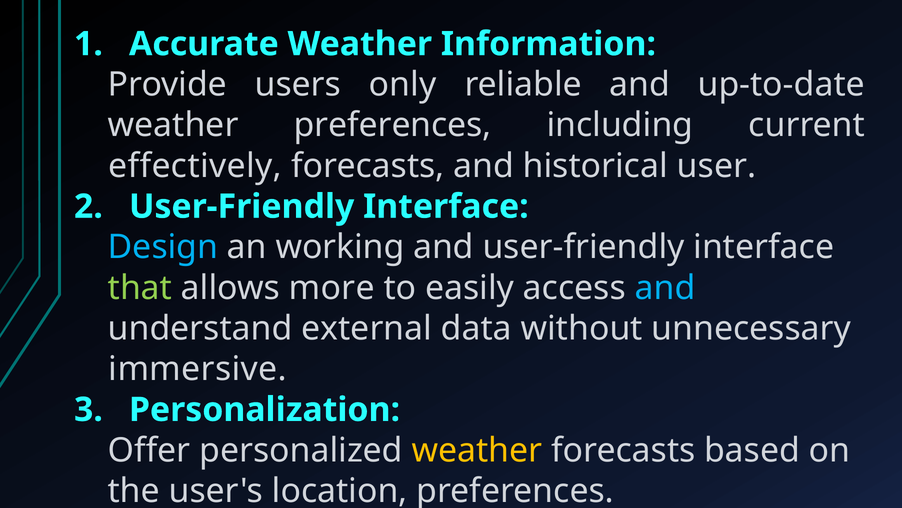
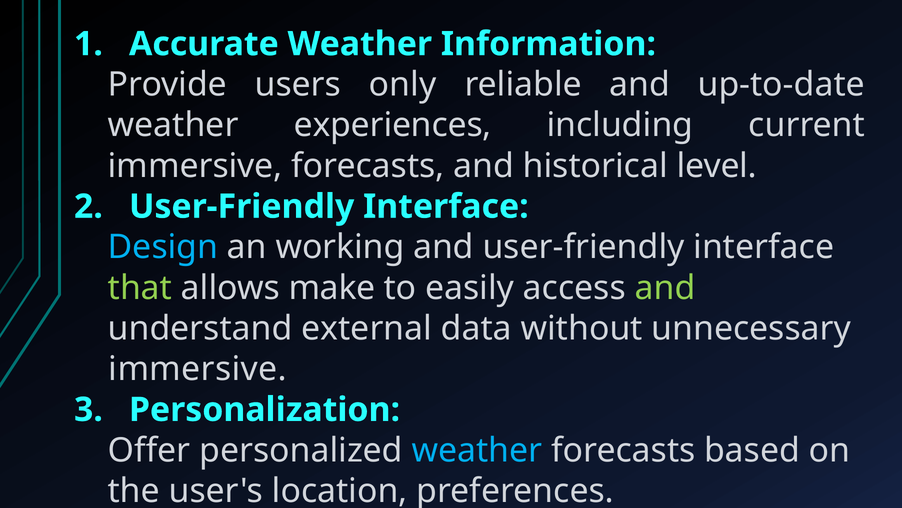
weather preferences: preferences -> experiences
effectively at (195, 166): effectively -> immersive
user: user -> level
more: more -> make
and at (665, 288) colour: light blue -> light green
weather at (477, 450) colour: yellow -> light blue
